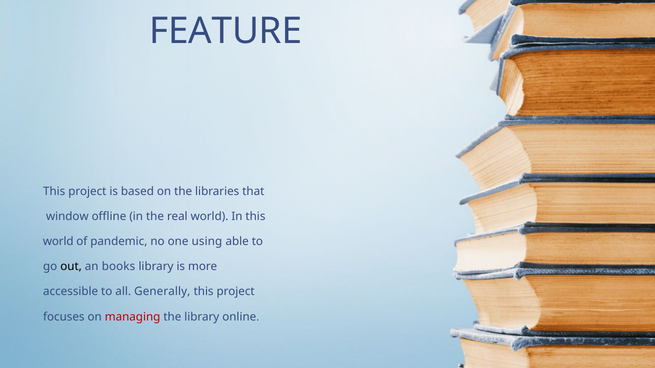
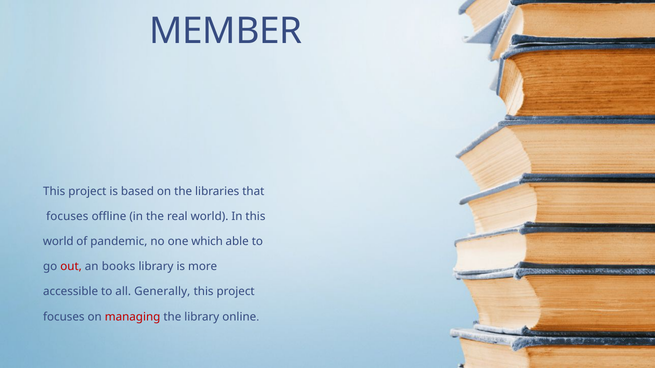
FEATURE: FEATURE -> MEMBER
window at (67, 217): window -> focuses
using: using -> which
out colour: black -> red
